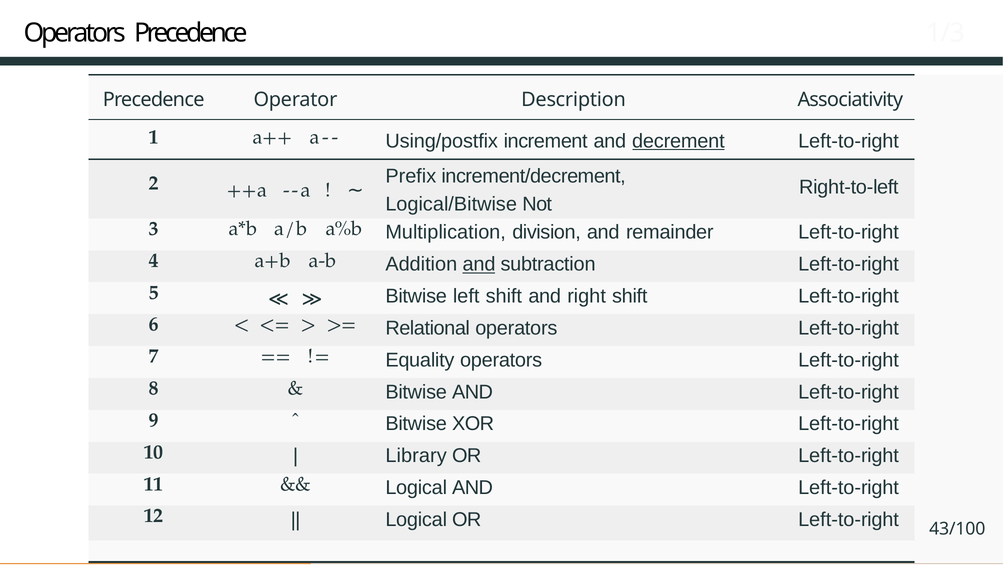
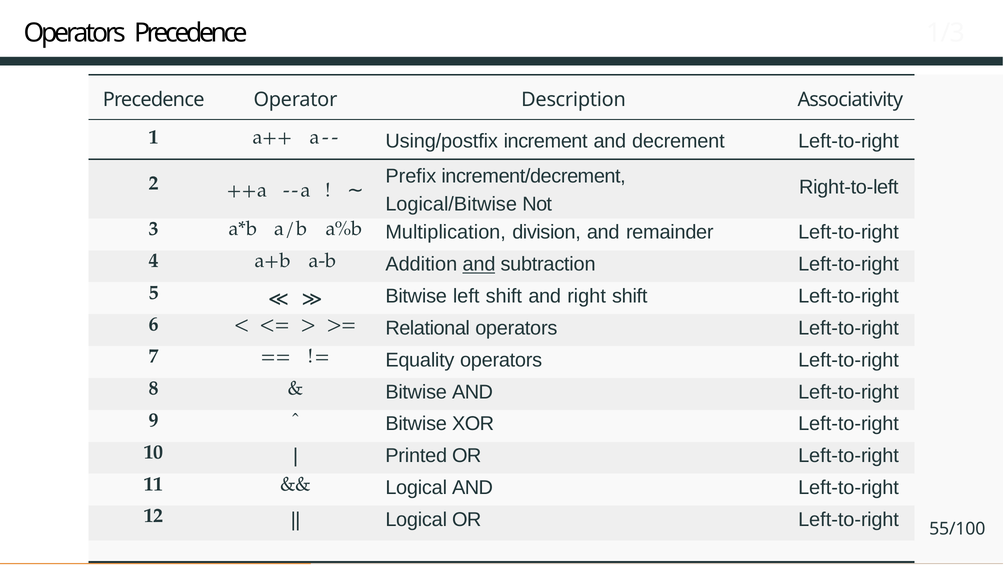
decrement underline: present -> none
Library: Library -> Printed
43/100: 43/100 -> 55/100
